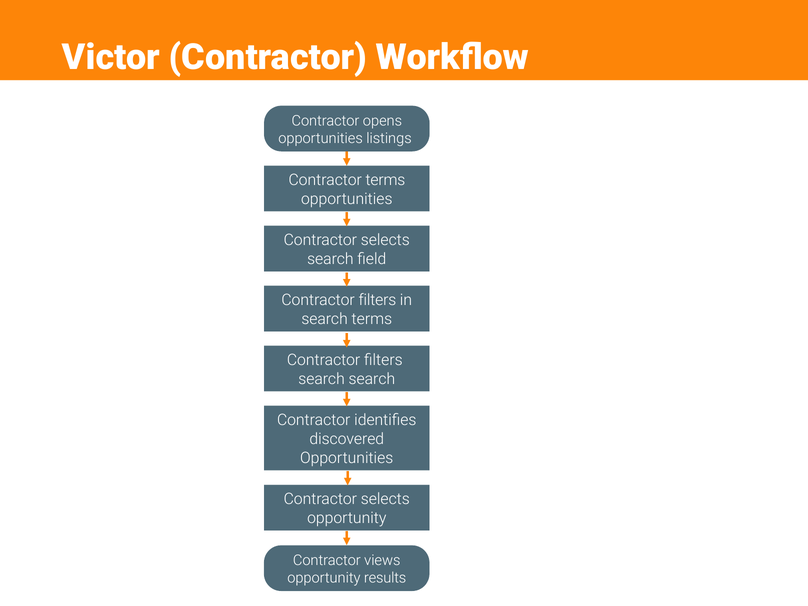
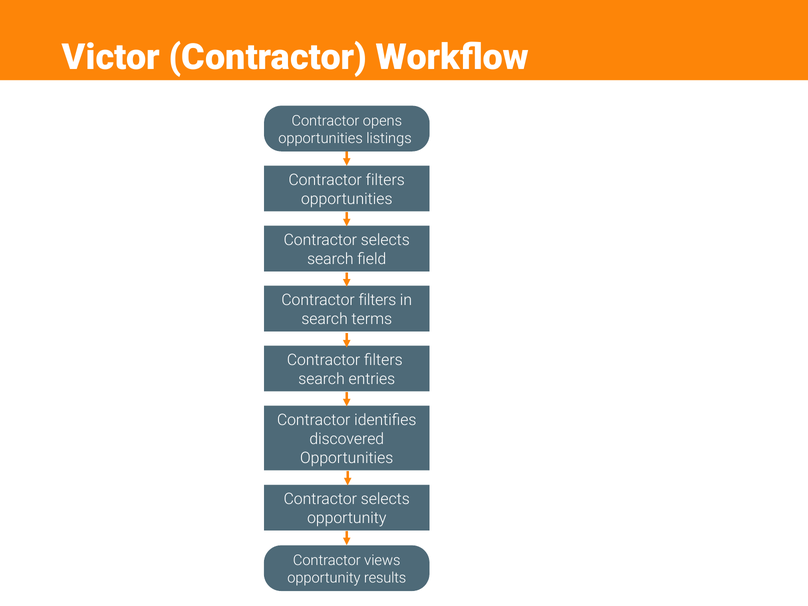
terms at (385, 180): terms -> filters
search search: search -> entries
